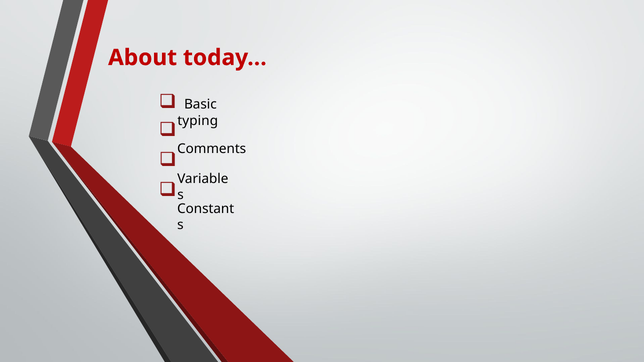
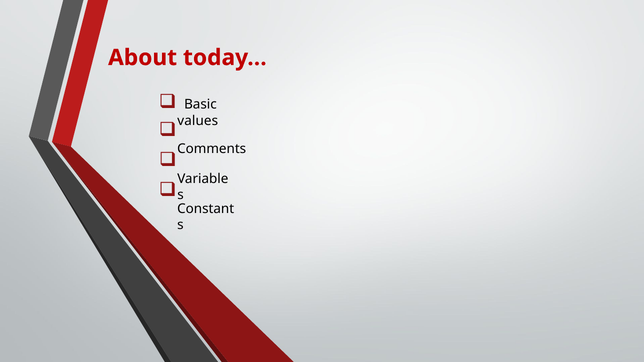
typing: typing -> values
